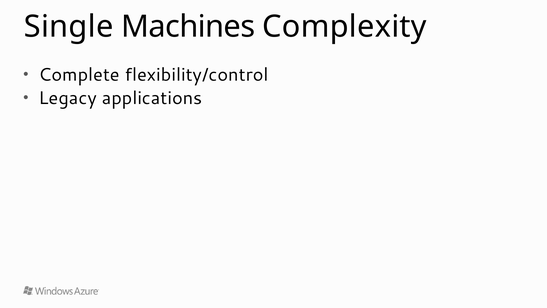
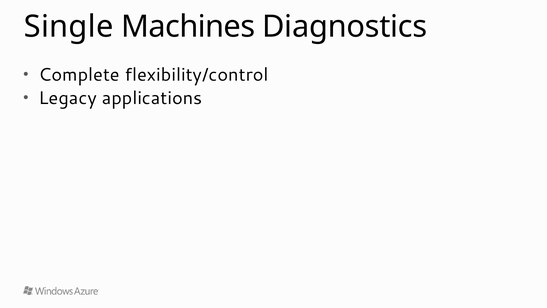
Complexity: Complexity -> Diagnostics
